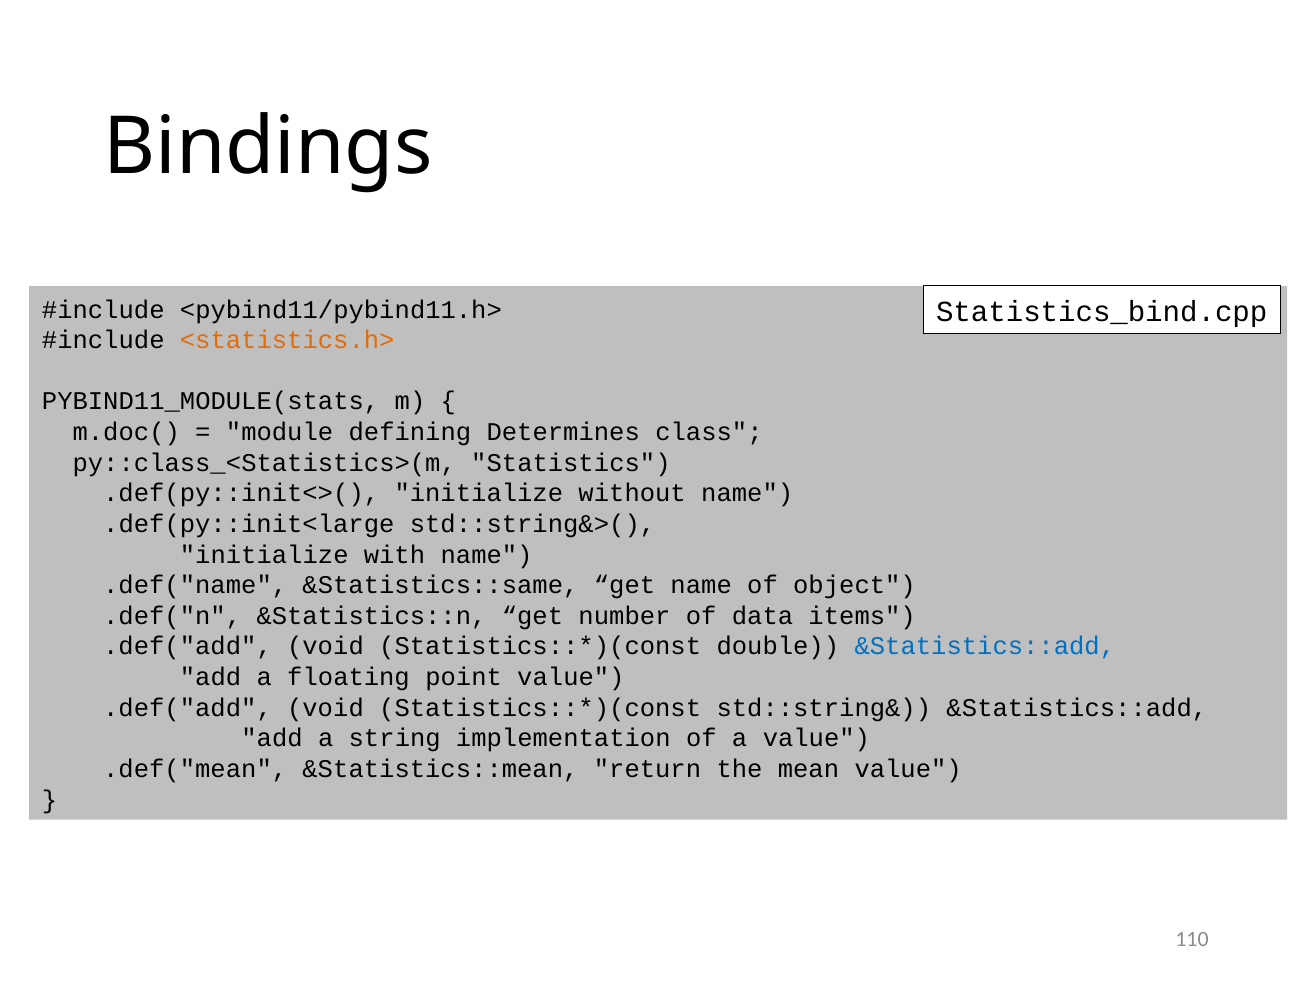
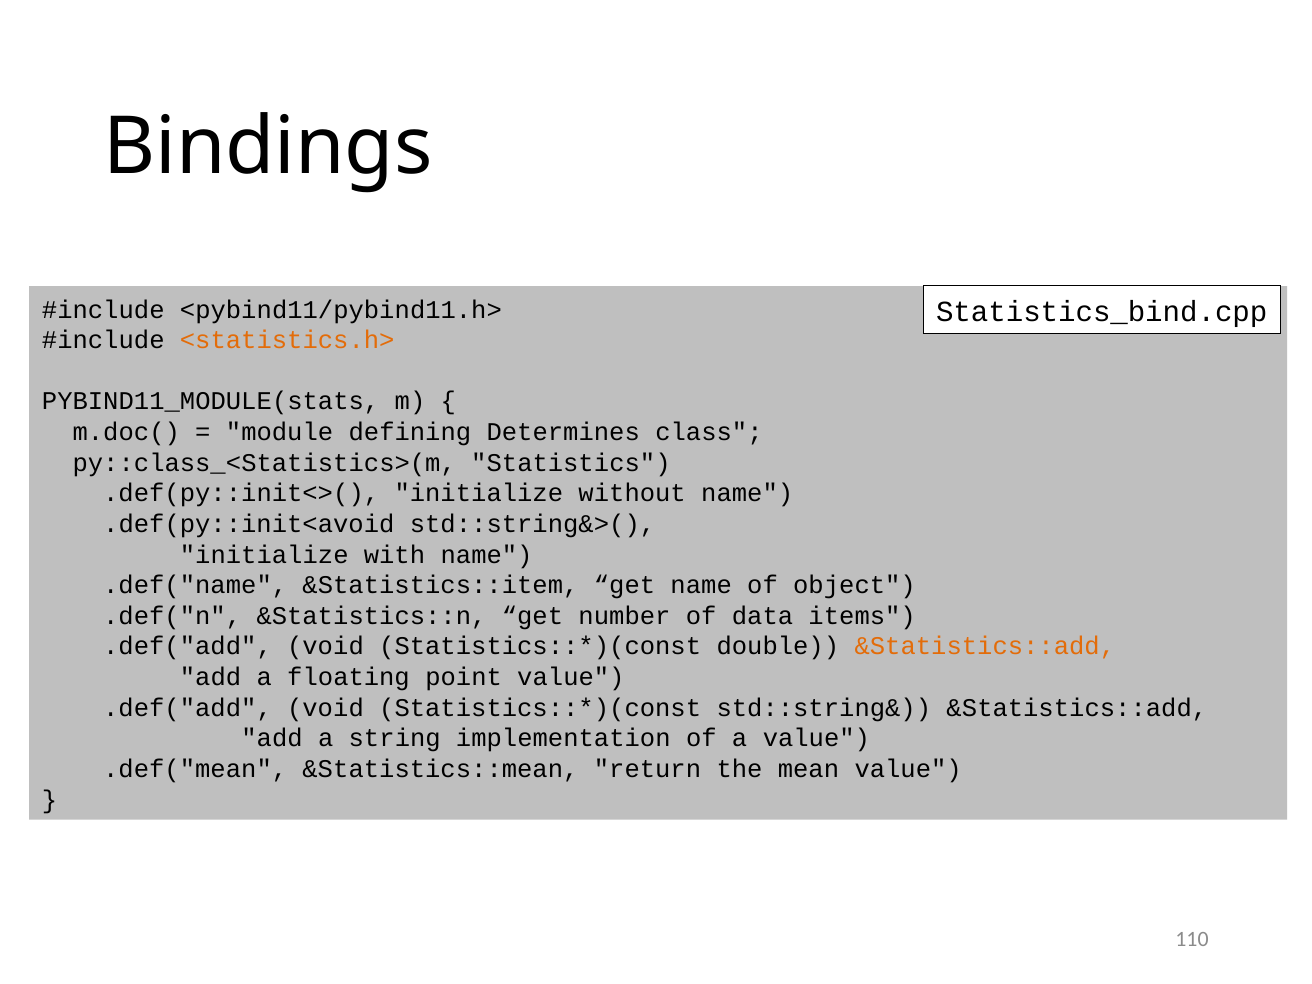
.def(py::init<large: .def(py::init<large -> .def(py::init<avoid
&Statistics::same: &Statistics::same -> &Statistics::item
&Statistics::add at (985, 647) colour: blue -> orange
